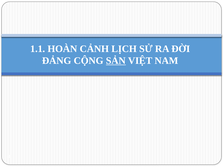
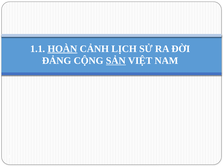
HOÀN underline: none -> present
